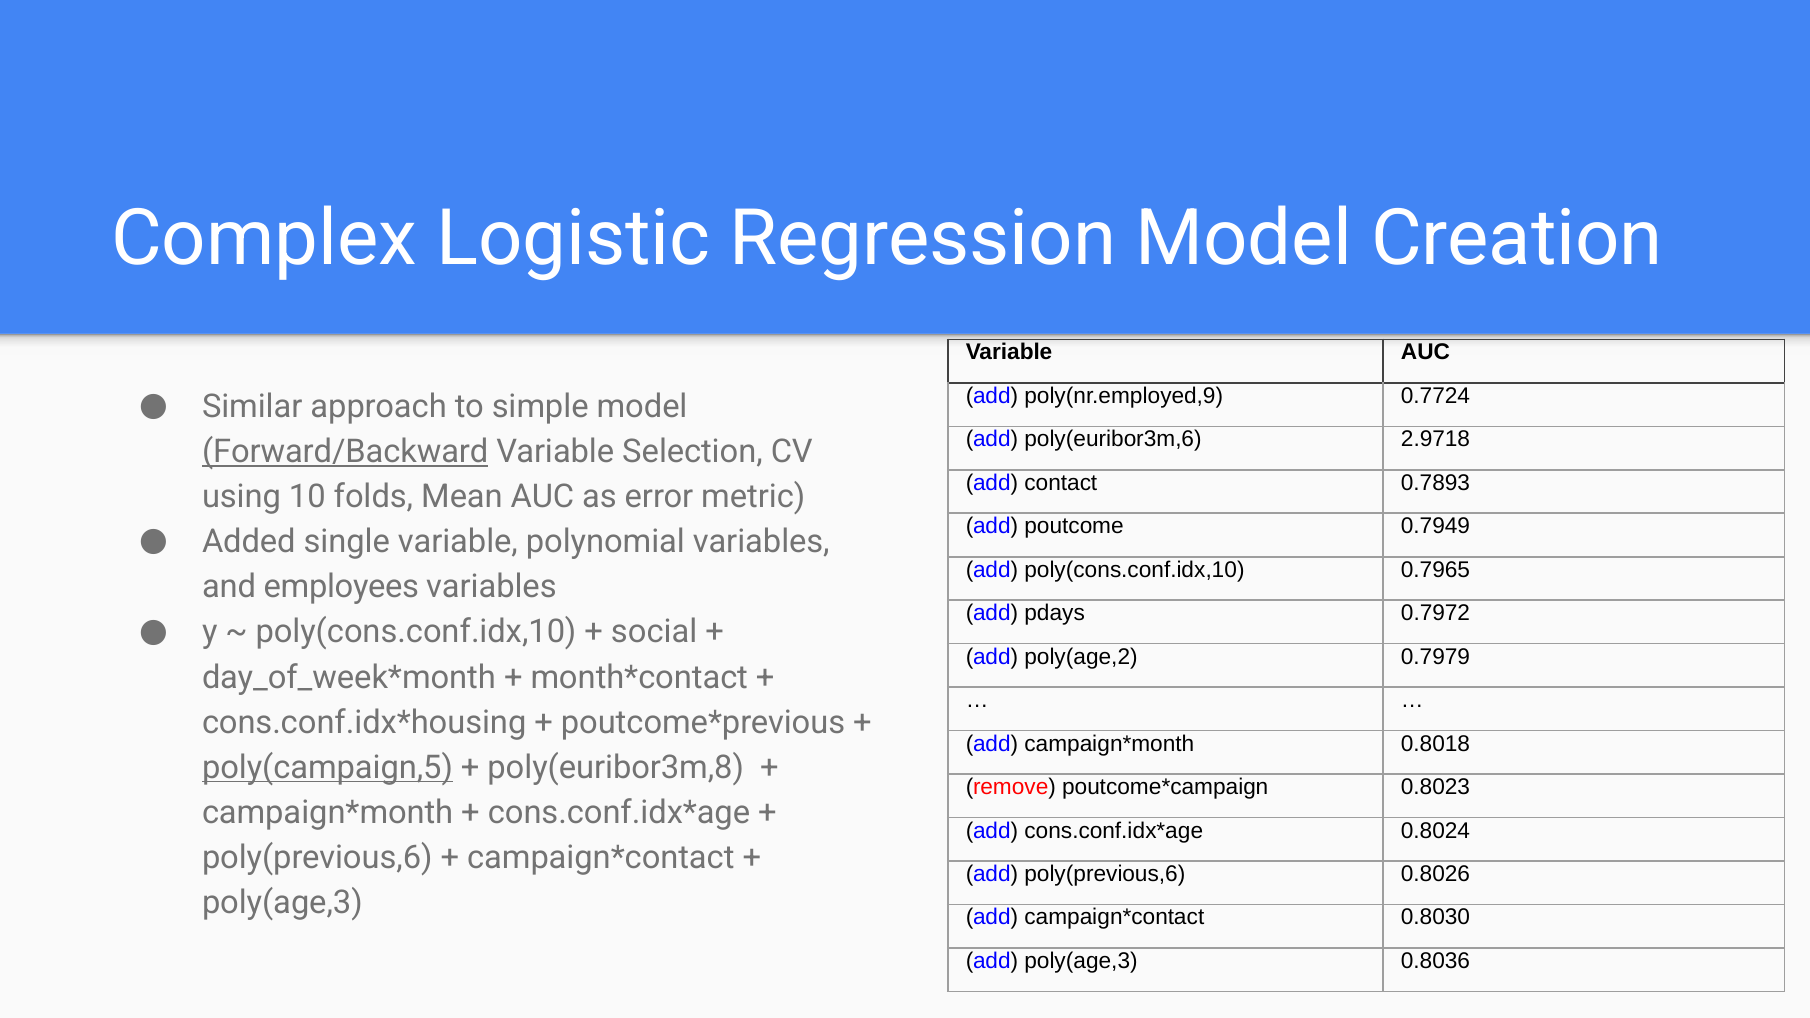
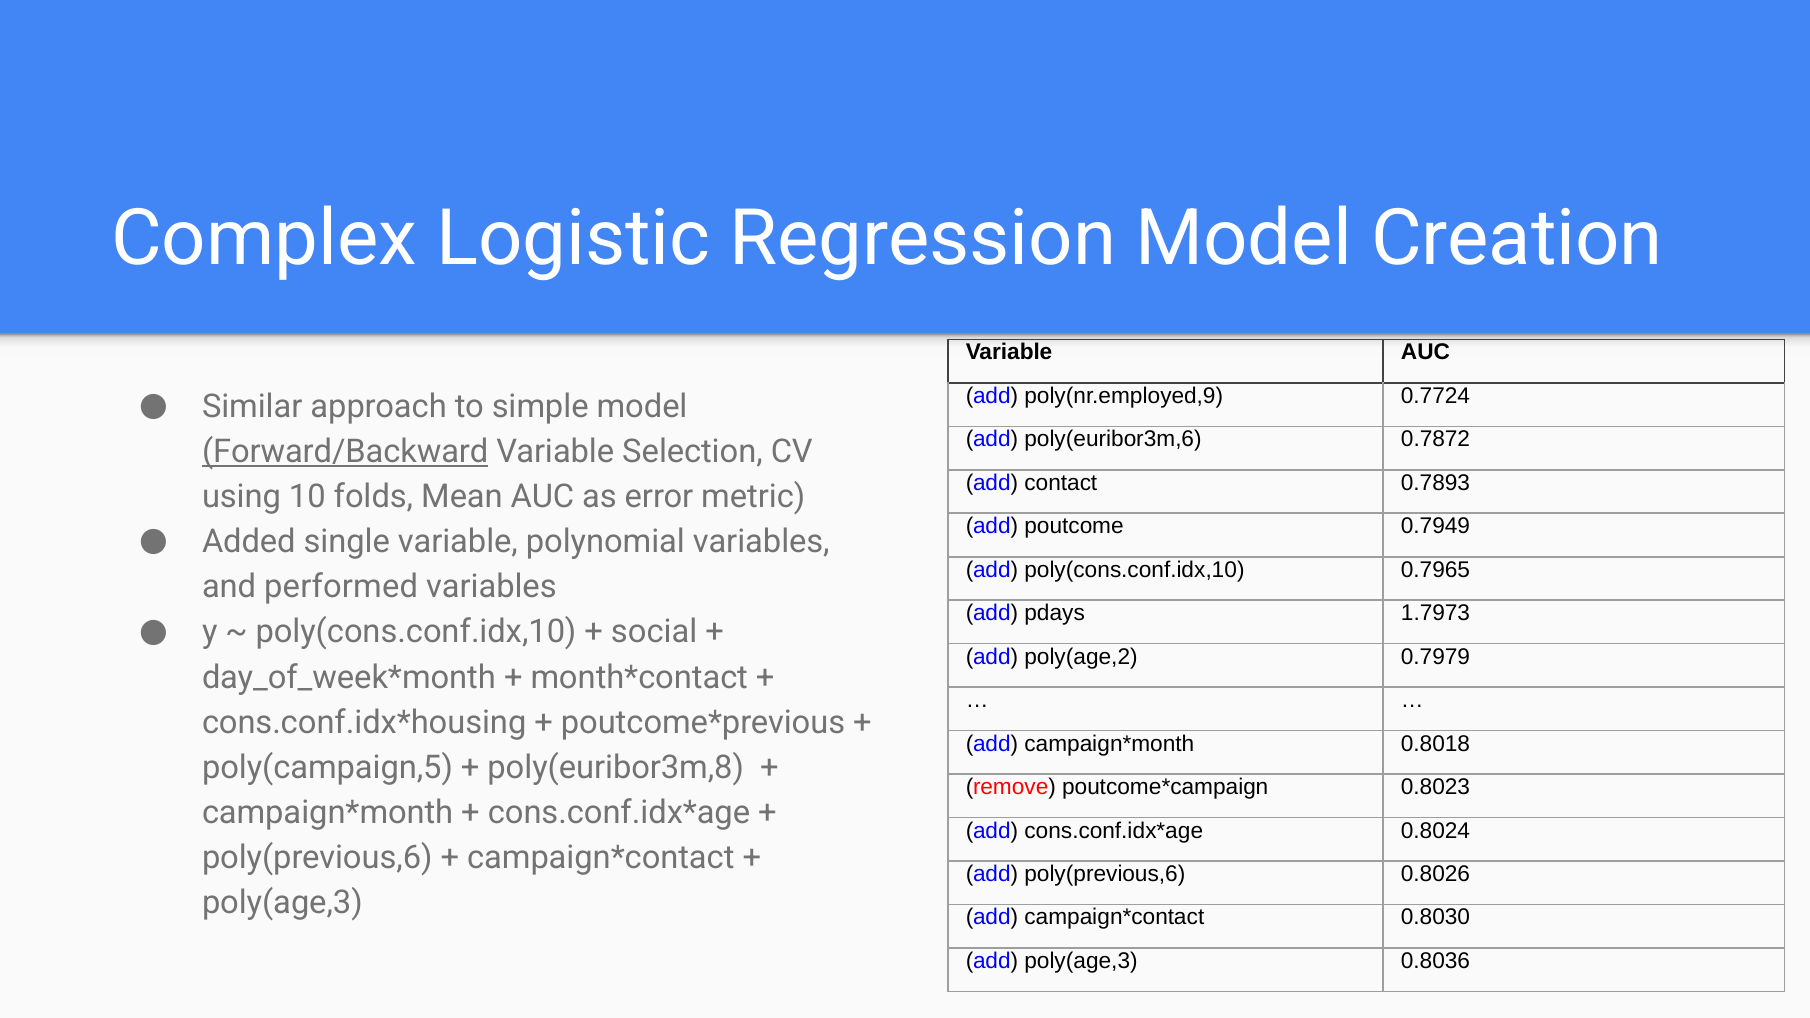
2.9718: 2.9718 -> 0.7872
employees: employees -> performed
0.7972: 0.7972 -> 1.7973
poly(campaign,5 underline: present -> none
